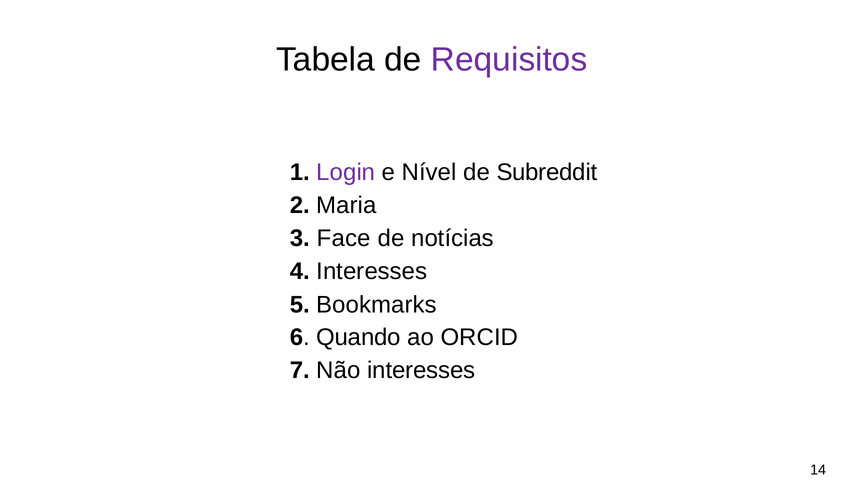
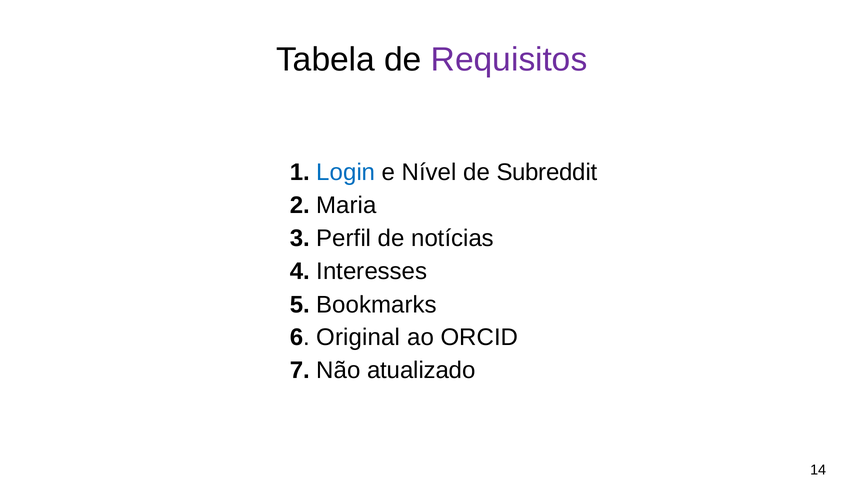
Login colour: purple -> blue
Face: Face -> Perfil
Quando: Quando -> Original
Não interesses: interesses -> atualizado
